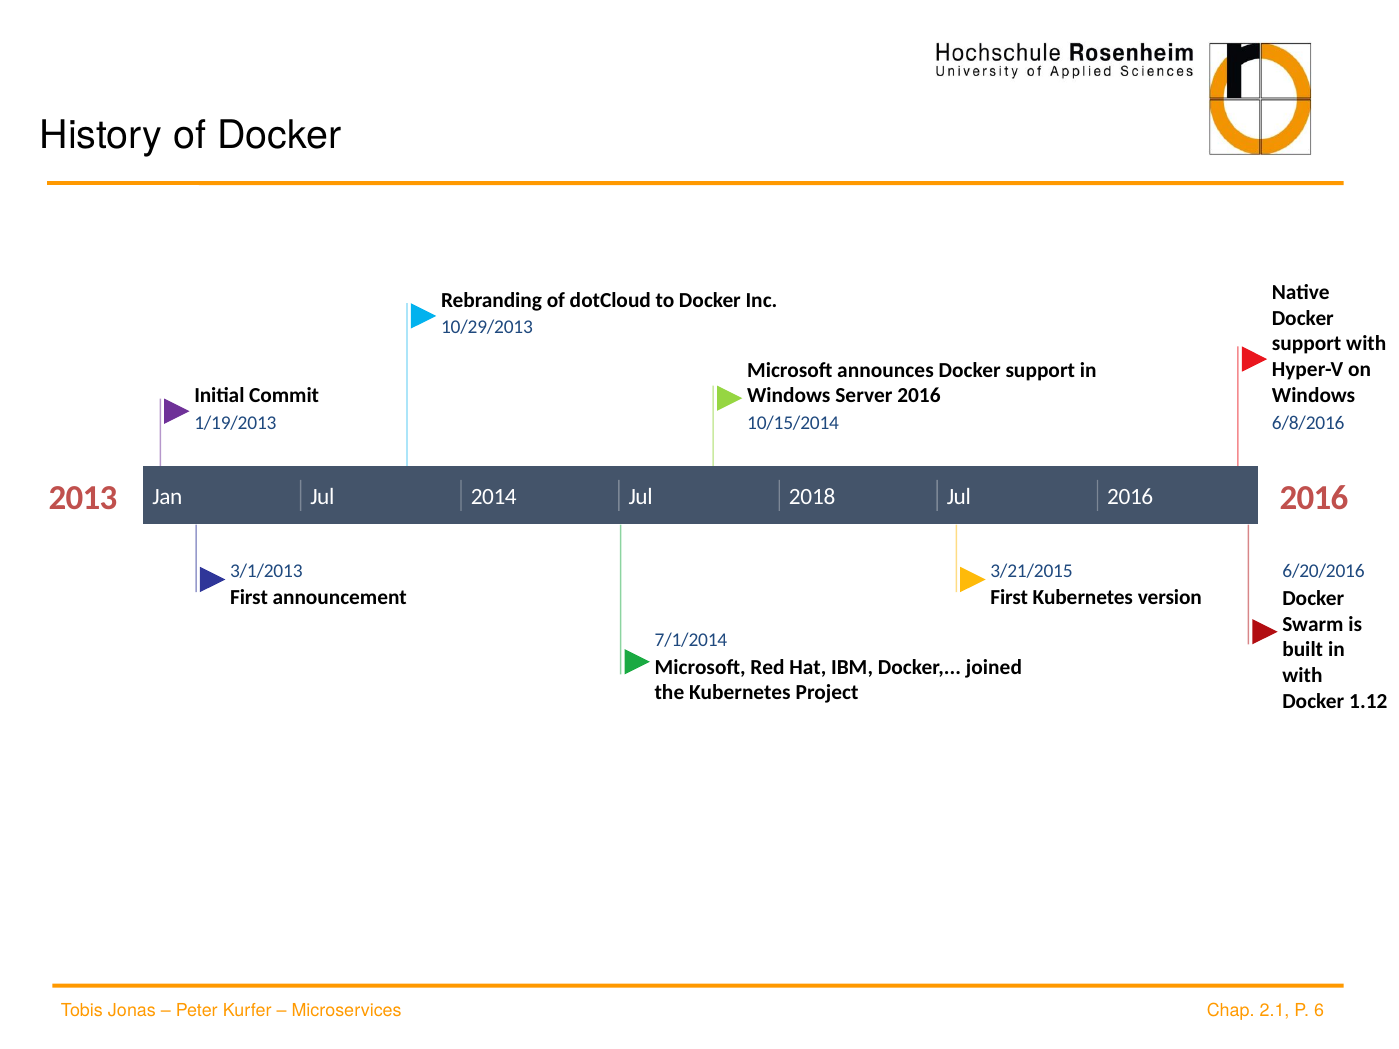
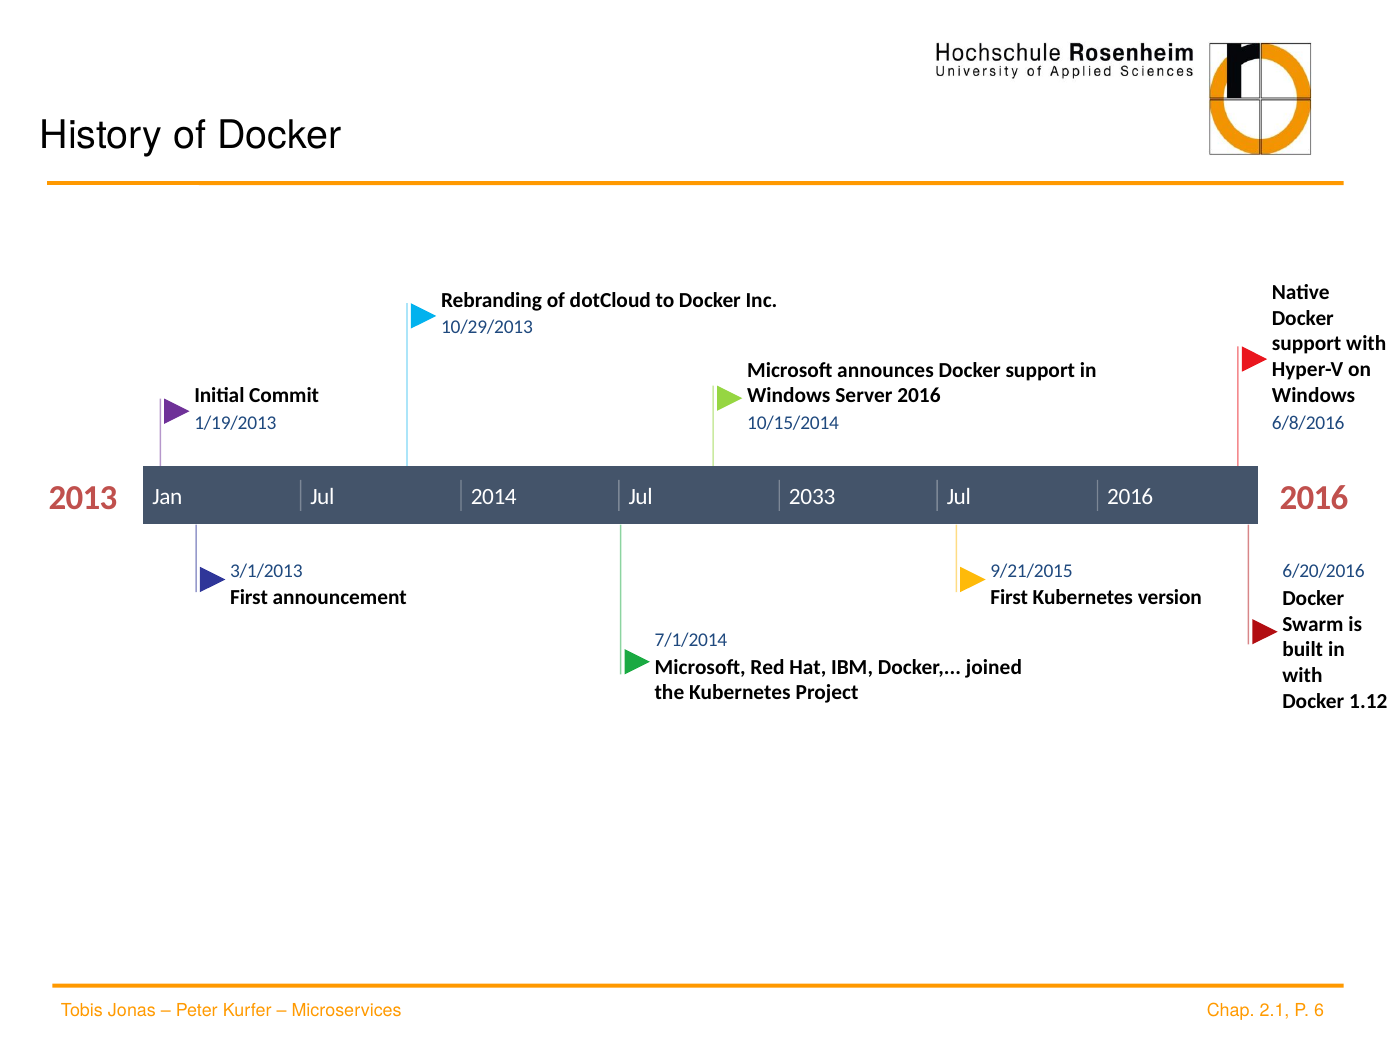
2018: 2018 -> 2033
3/21/2015: 3/21/2015 -> 9/21/2015
